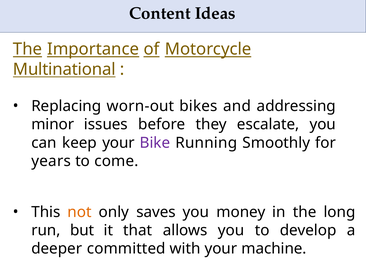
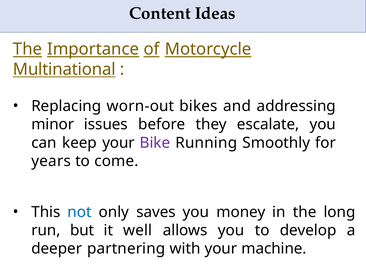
not colour: orange -> blue
that: that -> well
committed: committed -> partnering
